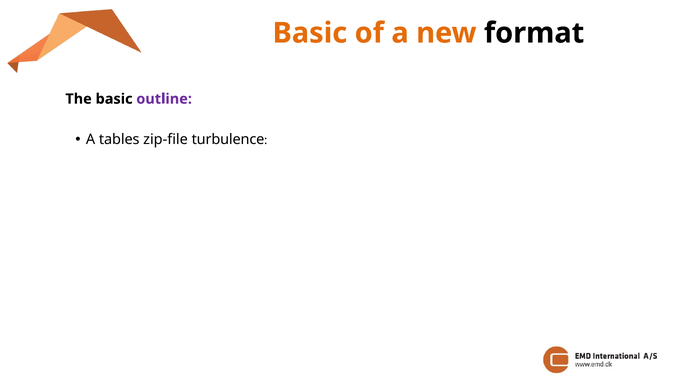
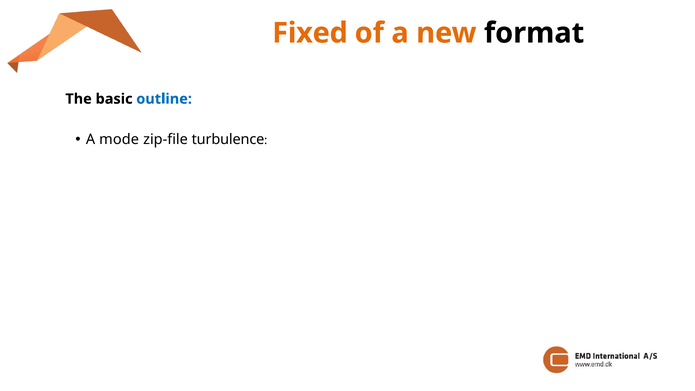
Basic at (310, 33): Basic -> Fixed
outline colour: purple -> blue
tables: tables -> mode
